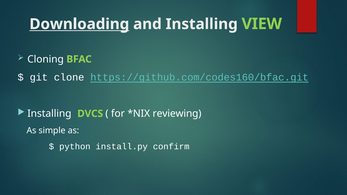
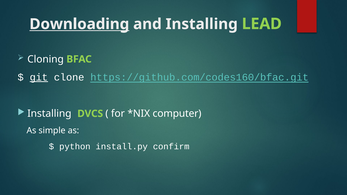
VIEW: VIEW -> LEAD
git underline: none -> present
reviewing: reviewing -> computer
